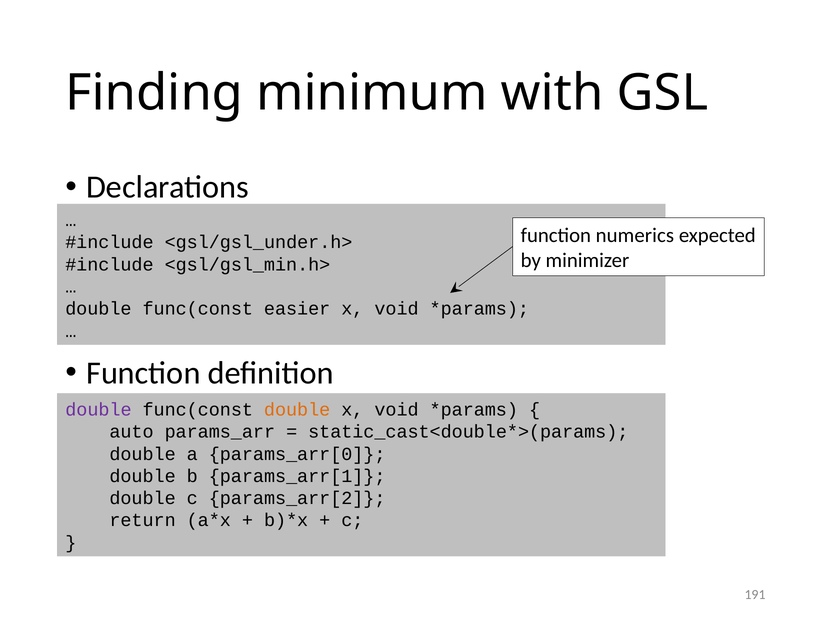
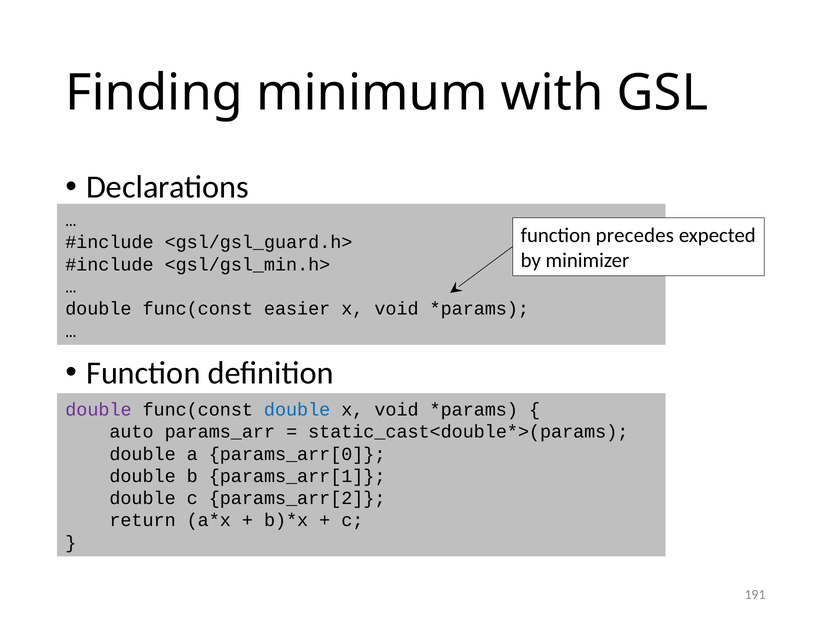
numerics: numerics -> precedes
<gsl/gsl_under.h>: <gsl/gsl_under.h> -> <gsl/gsl_guard.h>
double at (297, 410) colour: orange -> blue
